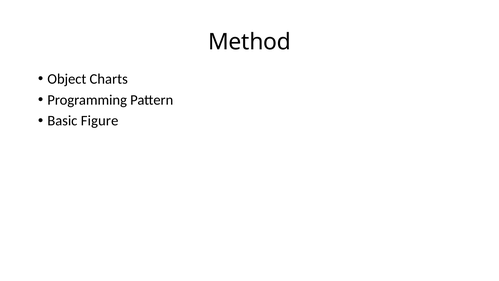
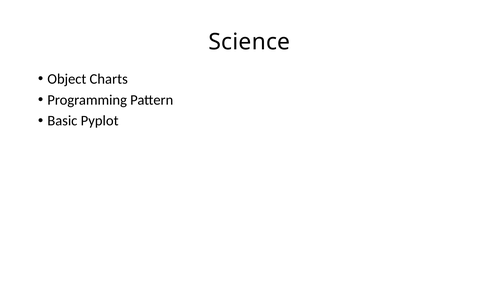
Method: Method -> Science
Figure: Figure -> Pyplot
